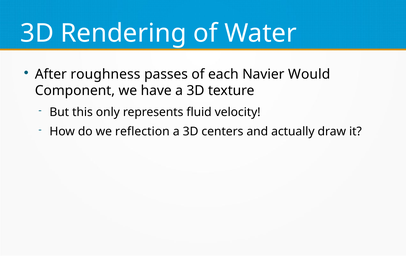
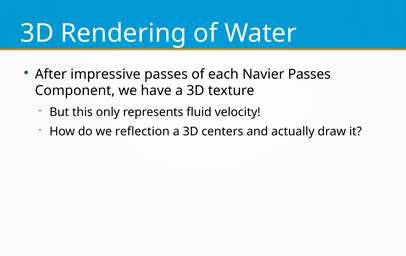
roughness: roughness -> impressive
Navier Would: Would -> Passes
